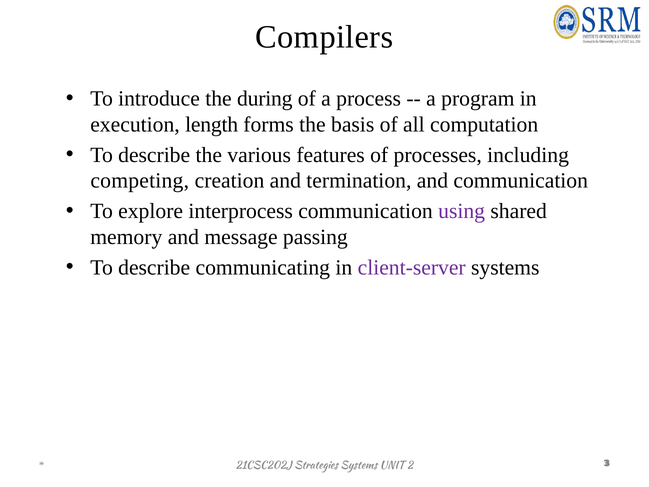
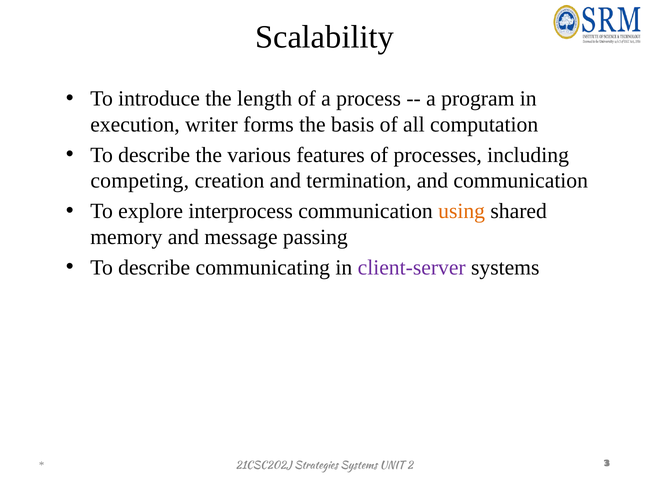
Compilers: Compilers -> Scalability
during: during -> length
length: length -> writer
using colour: purple -> orange
